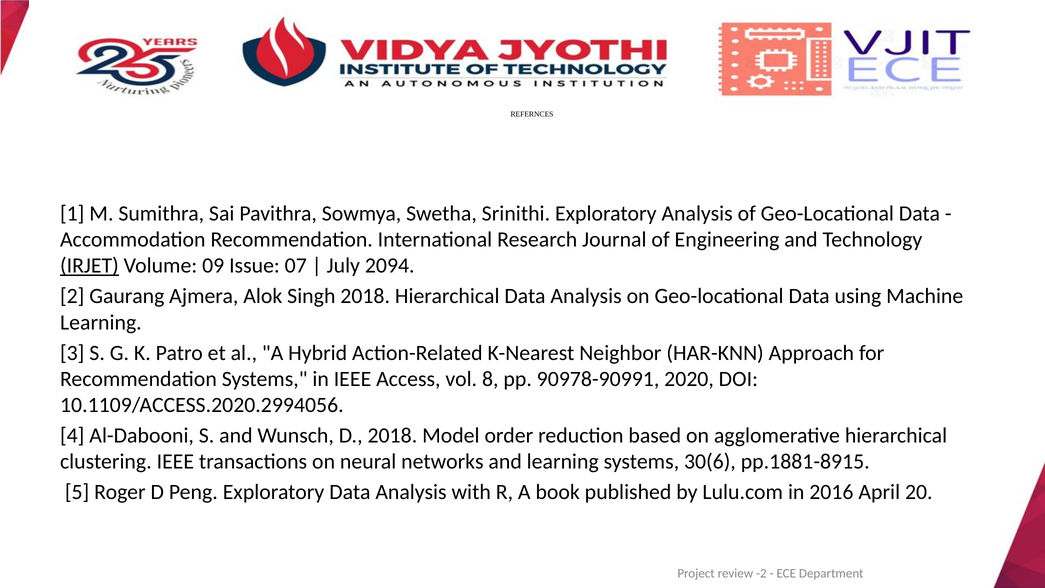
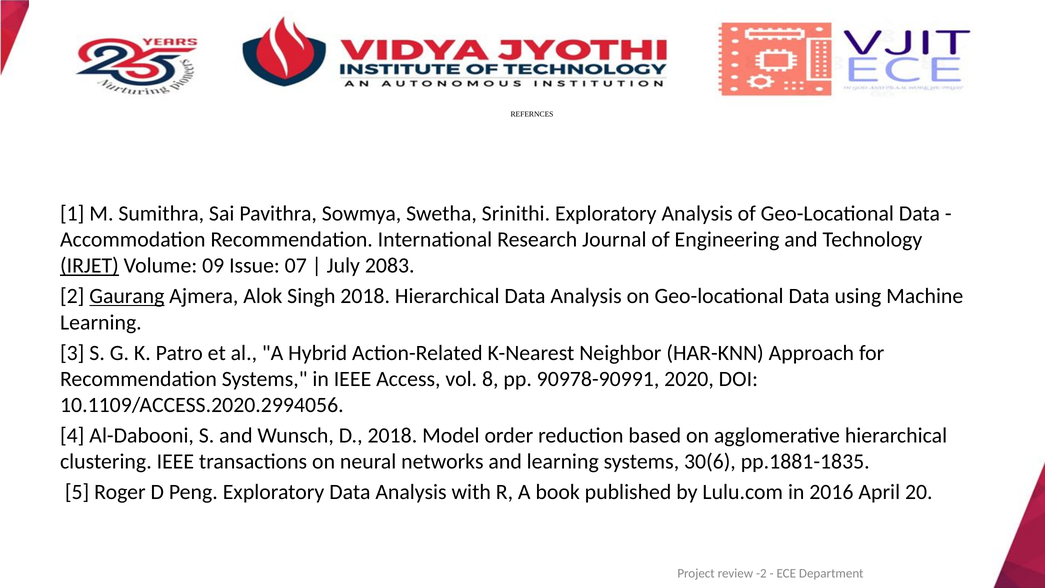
2094: 2094 -> 2083
Gaurang underline: none -> present
pp.1881-8915: pp.1881-8915 -> pp.1881-1835
